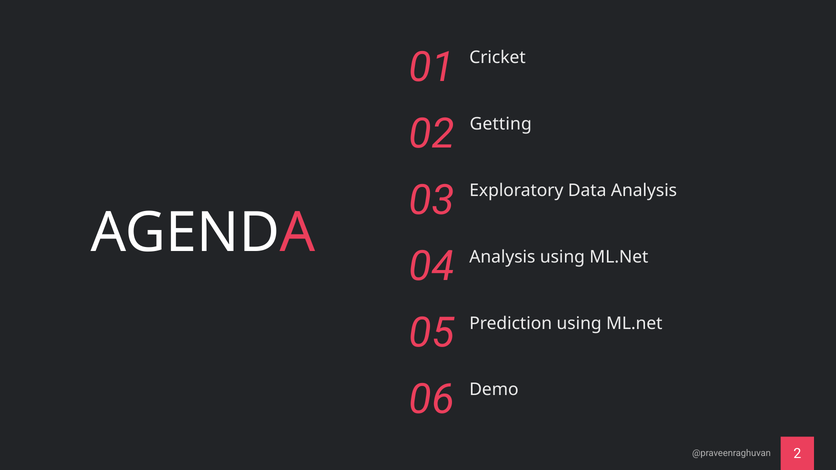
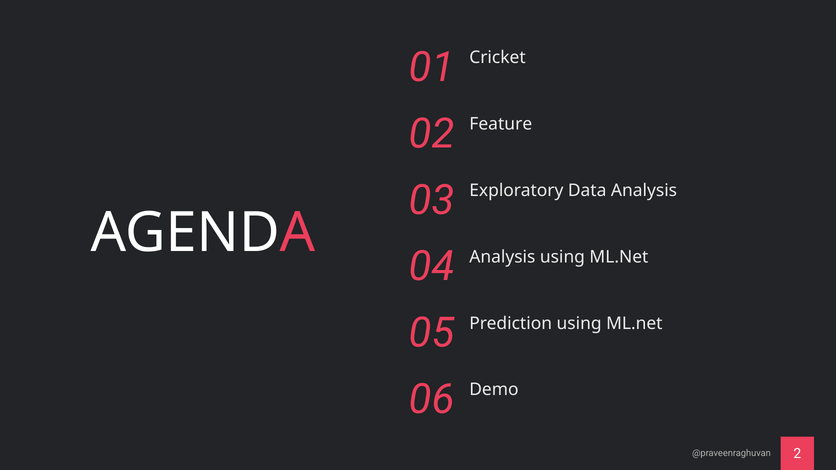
Getting: Getting -> Feature
